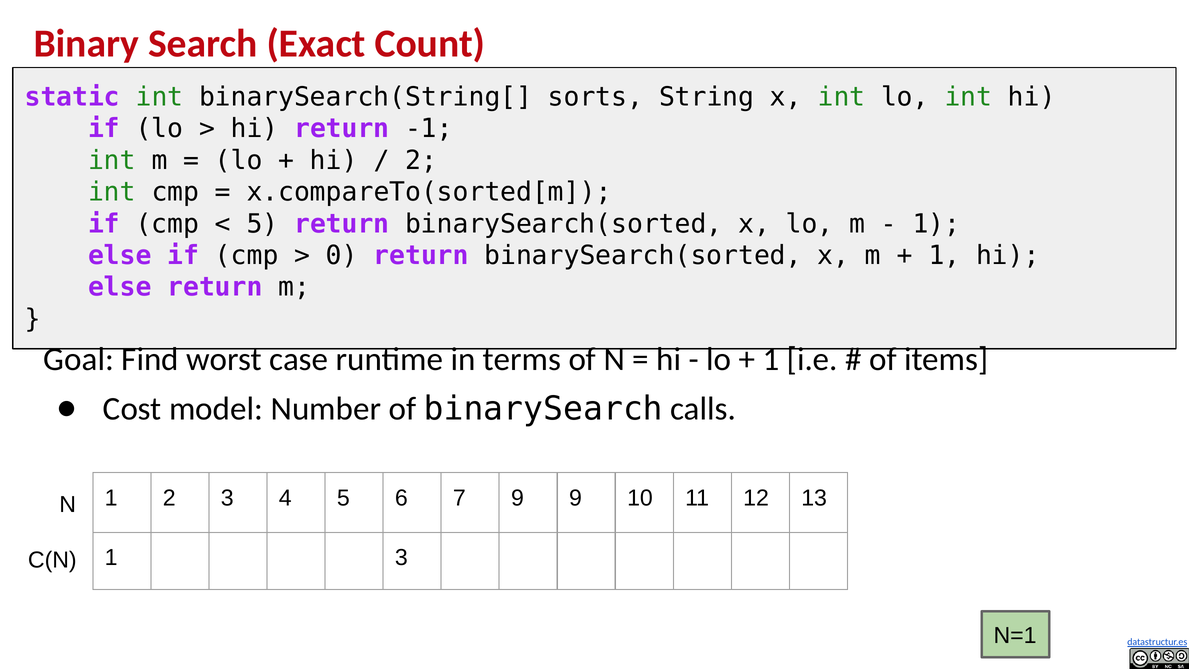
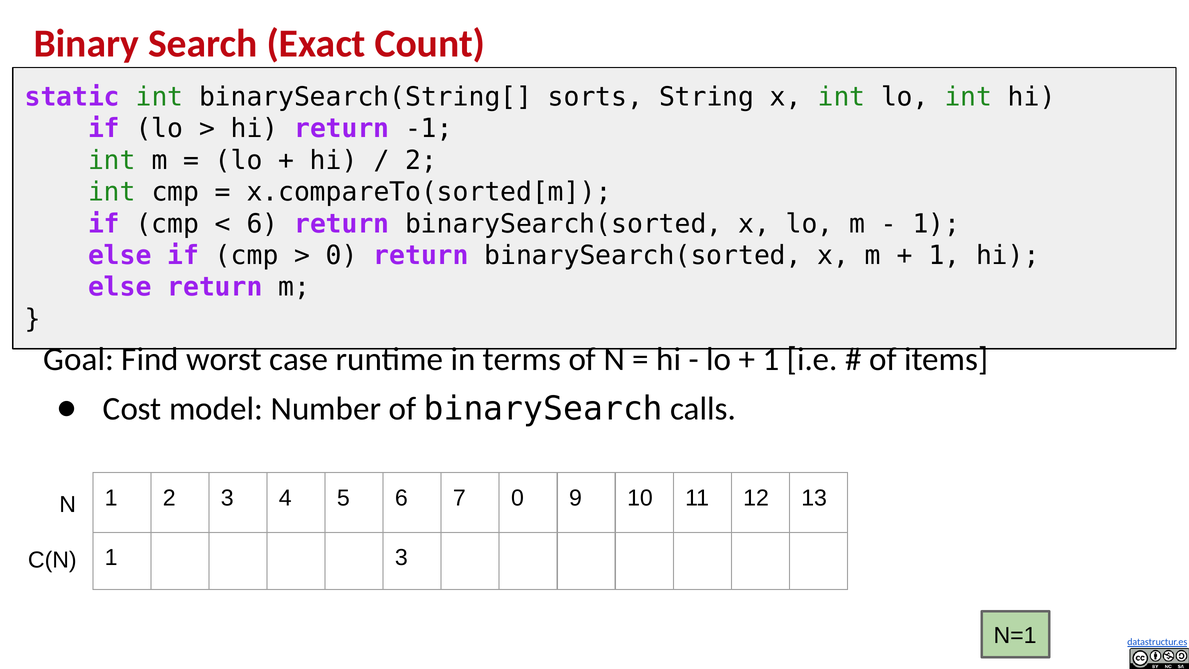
5 at (262, 224): 5 -> 6
7 9: 9 -> 0
